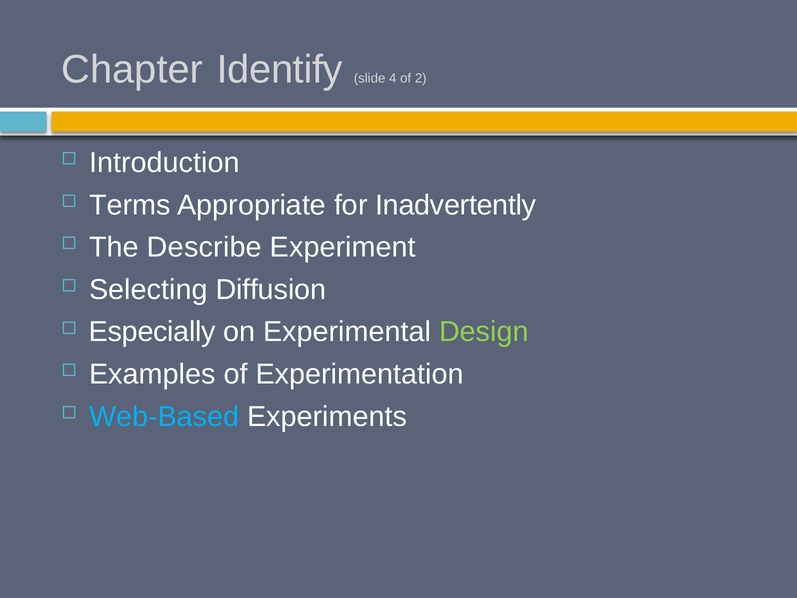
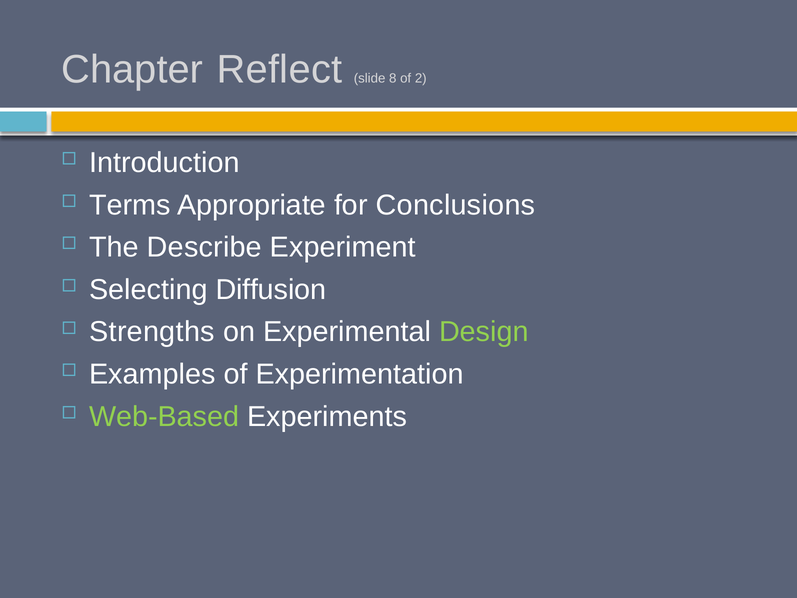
Identify: Identify -> Reflect
4: 4 -> 8
Inadvertently: Inadvertently -> Conclusions
Especially: Especially -> Strengths
Web-Based colour: light blue -> light green
